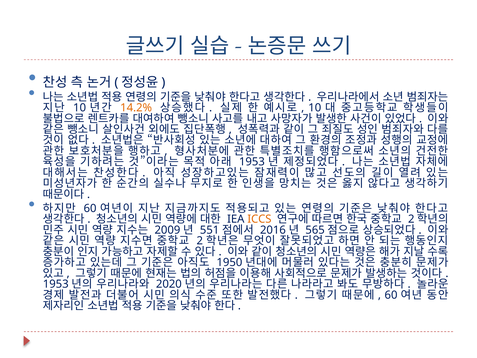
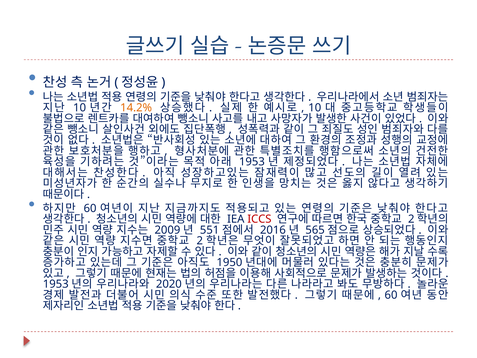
ICCS colour: orange -> red
